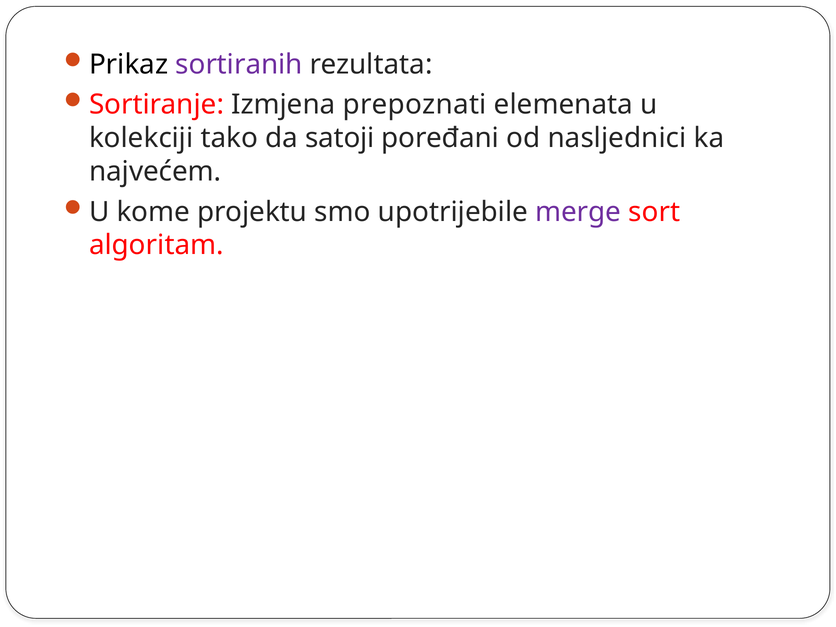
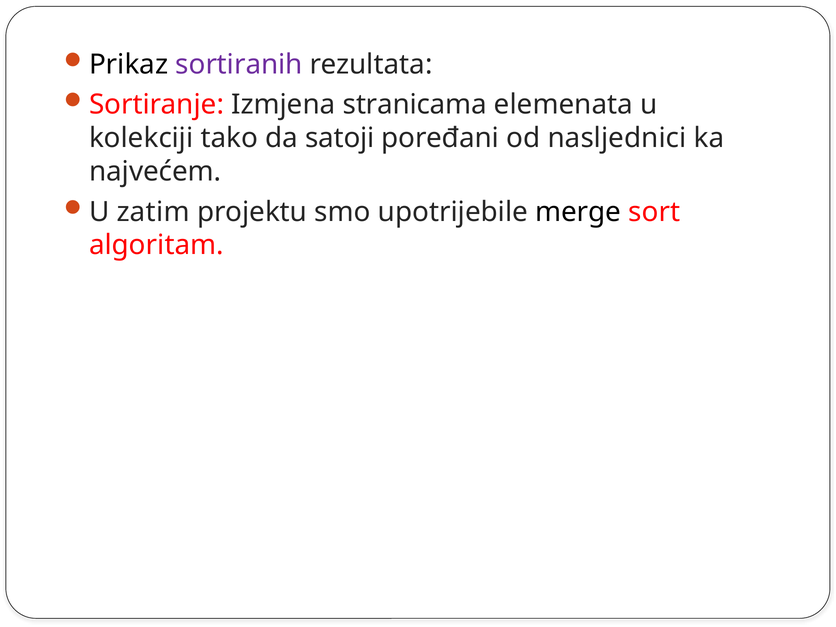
prepoznati: prepoznati -> stranicama
kome: kome -> zatim
merge colour: purple -> black
